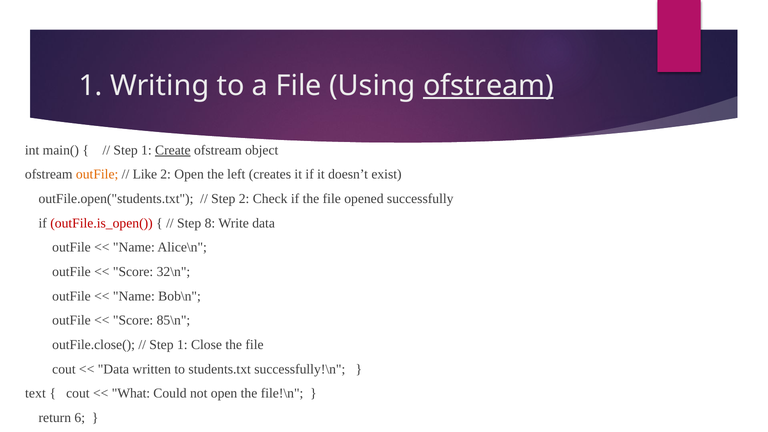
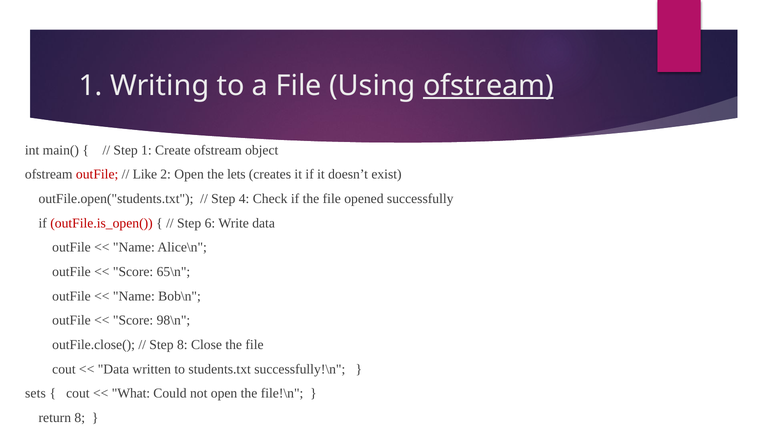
Create underline: present -> none
outFile at (97, 174) colour: orange -> red
left: left -> lets
Step 2: 2 -> 4
8: 8 -> 6
32\n: 32\n -> 65\n
85\n: 85\n -> 98\n
1 at (182, 345): 1 -> 8
text: text -> sets
return 6: 6 -> 8
